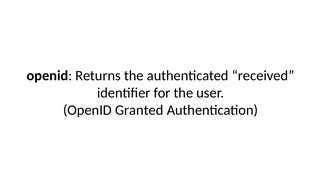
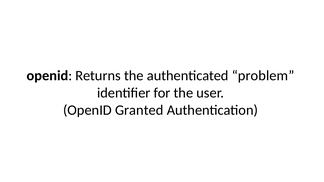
received: received -> problem
